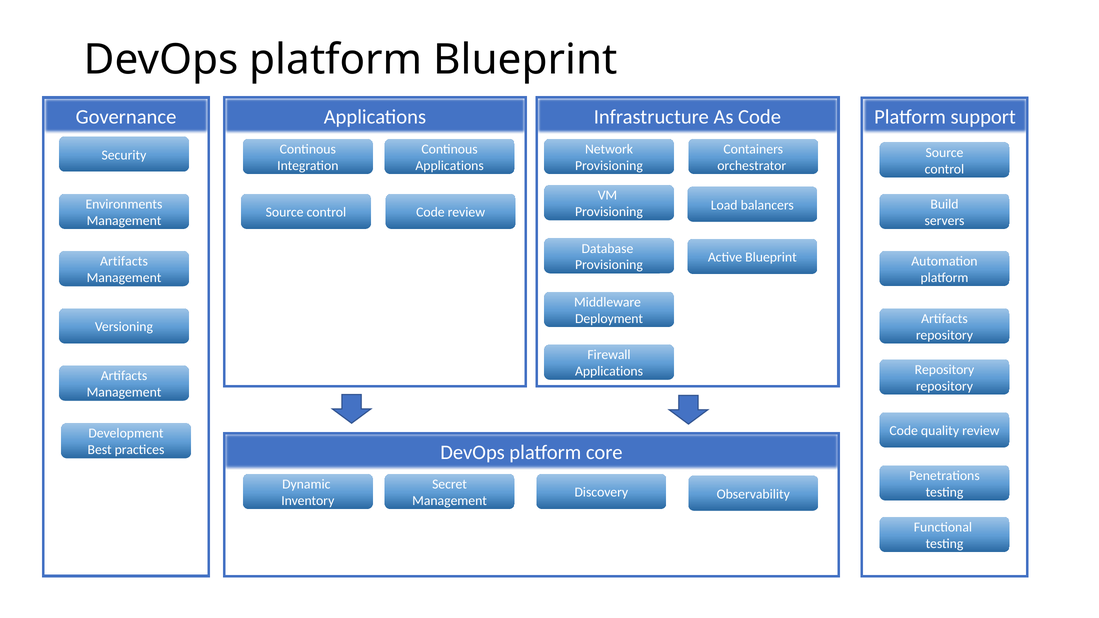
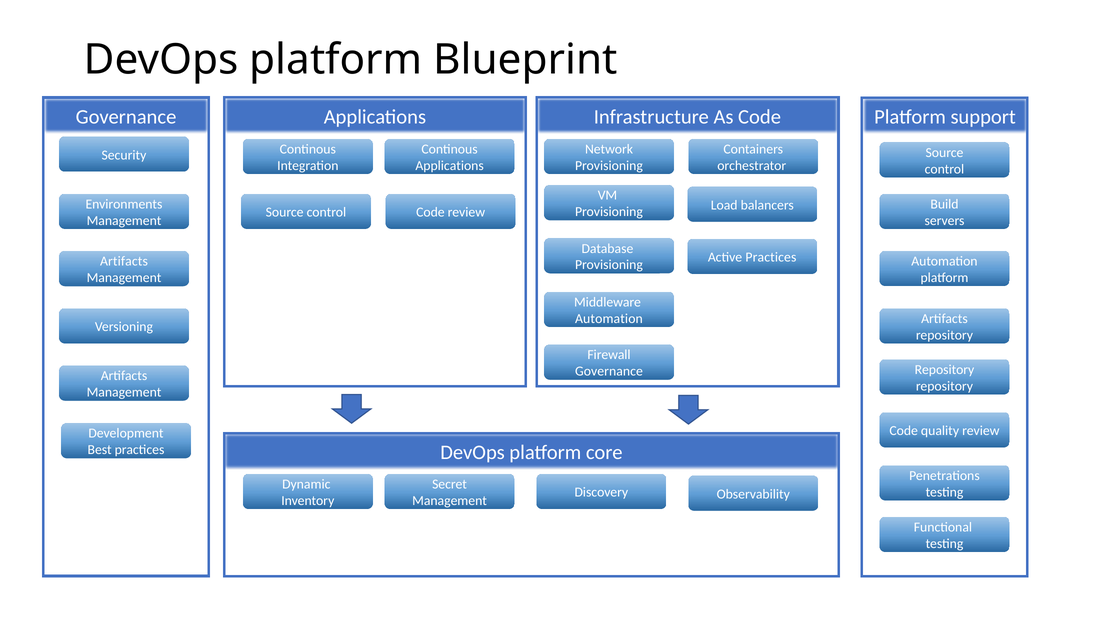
Active Blueprint: Blueprint -> Practices
Deployment at (609, 319): Deployment -> Automation
Applications at (609, 372): Applications -> Governance
